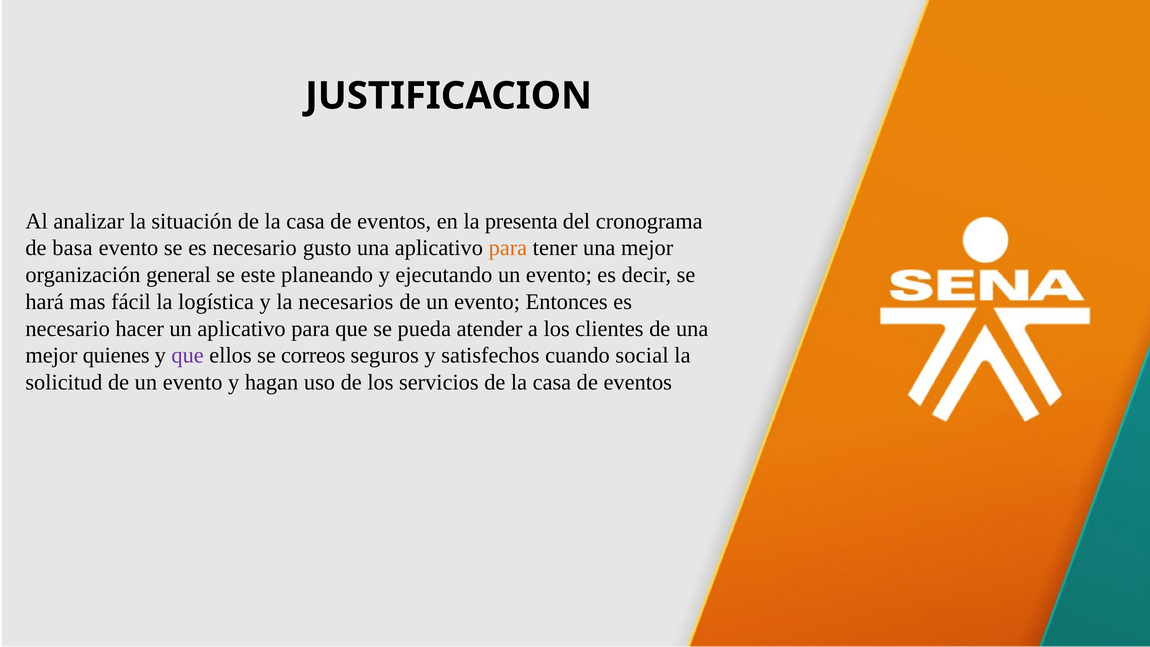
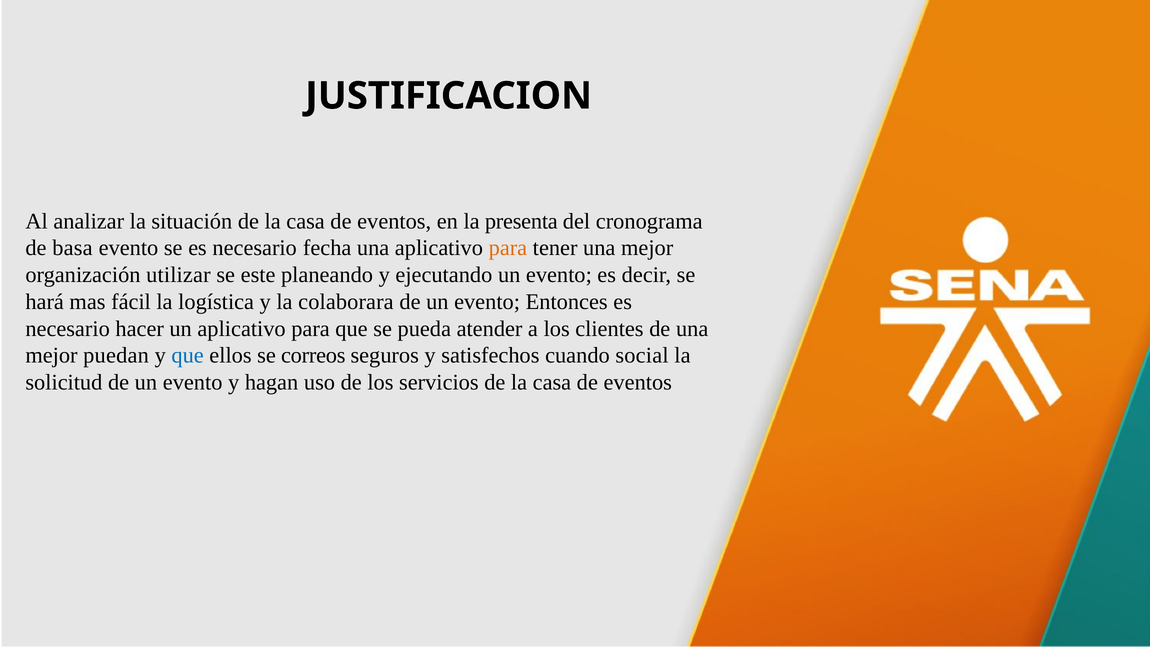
gusto: gusto -> fecha
general: general -> utilizar
necesarios: necesarios -> colaborara
quienes: quienes -> puedan
que at (188, 355) colour: purple -> blue
